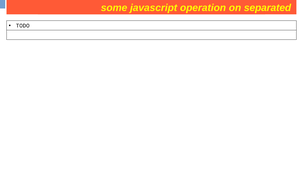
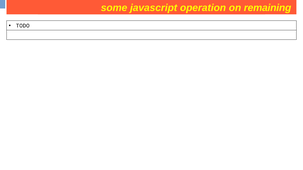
separated: separated -> remaining
